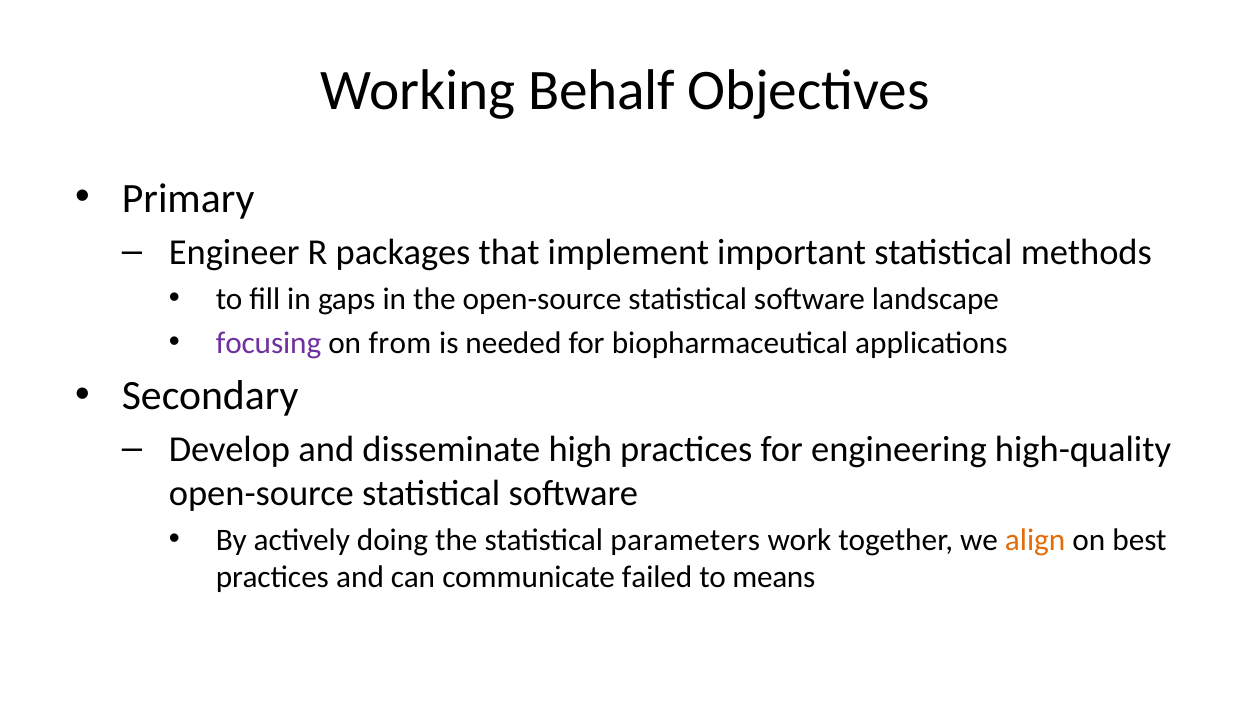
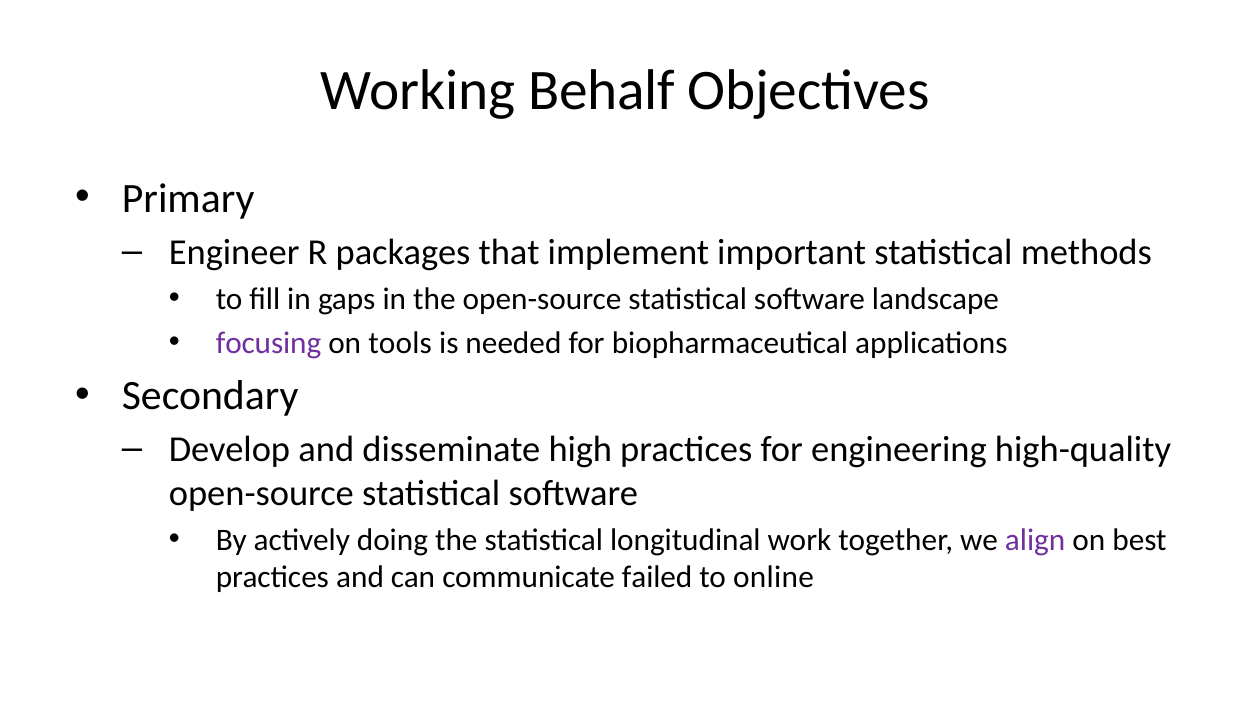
from: from -> tools
parameters: parameters -> longitudinal
align colour: orange -> purple
means: means -> online
